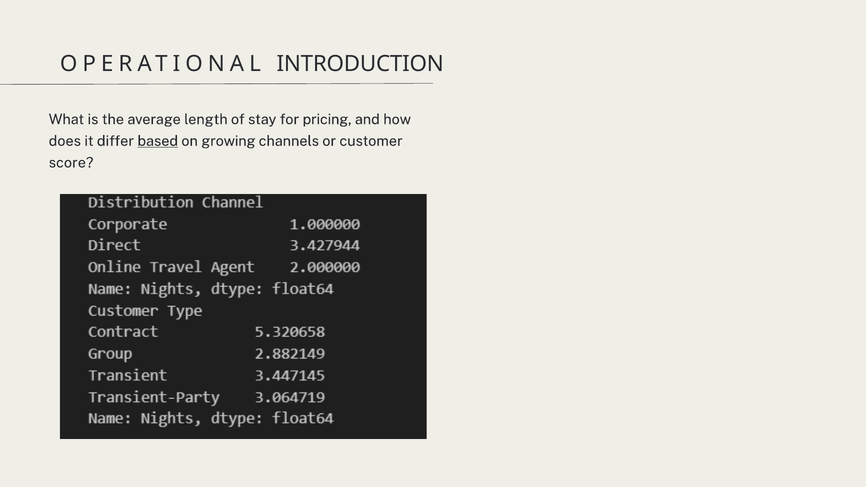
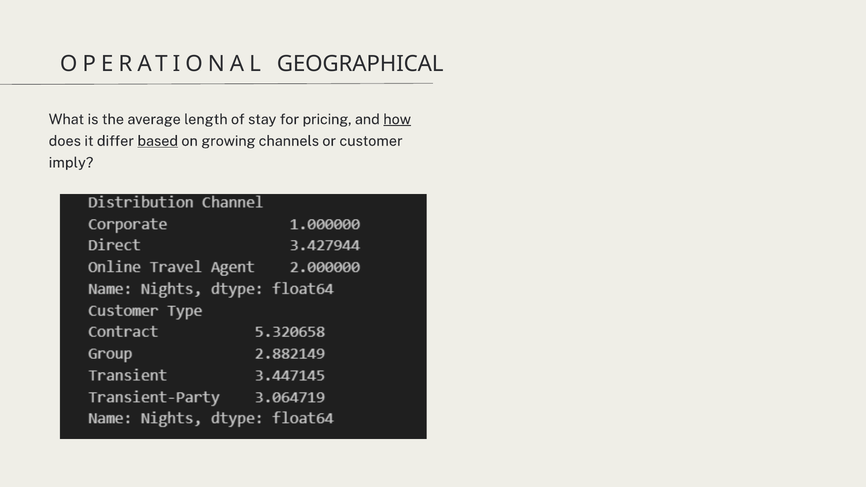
INTRODUCTION: INTRODUCTION -> GEOGRAPHICAL
how underline: none -> present
score: score -> imply
